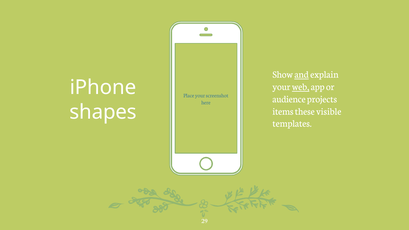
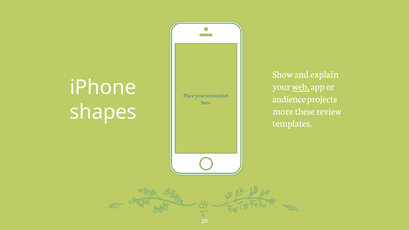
and underline: present -> none
items: items -> more
visible: visible -> review
